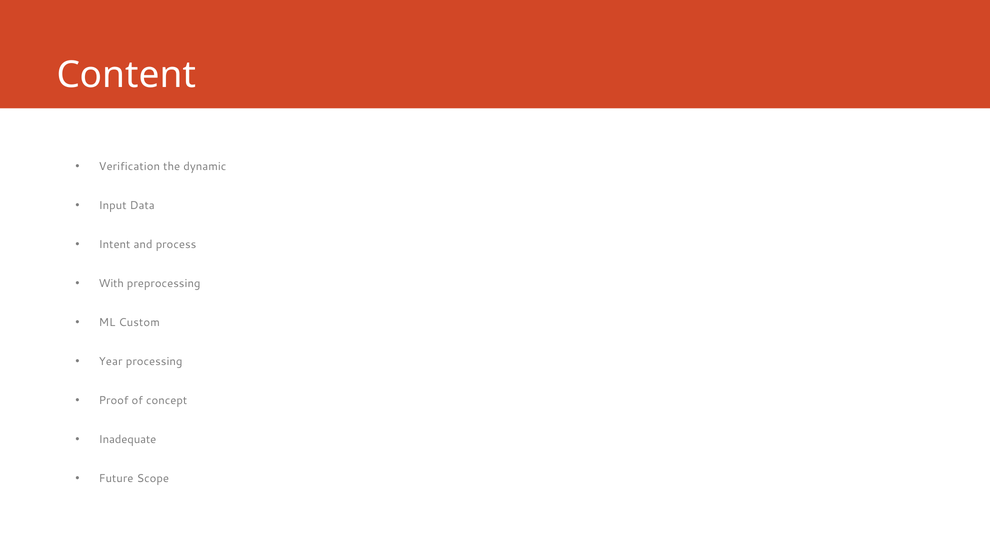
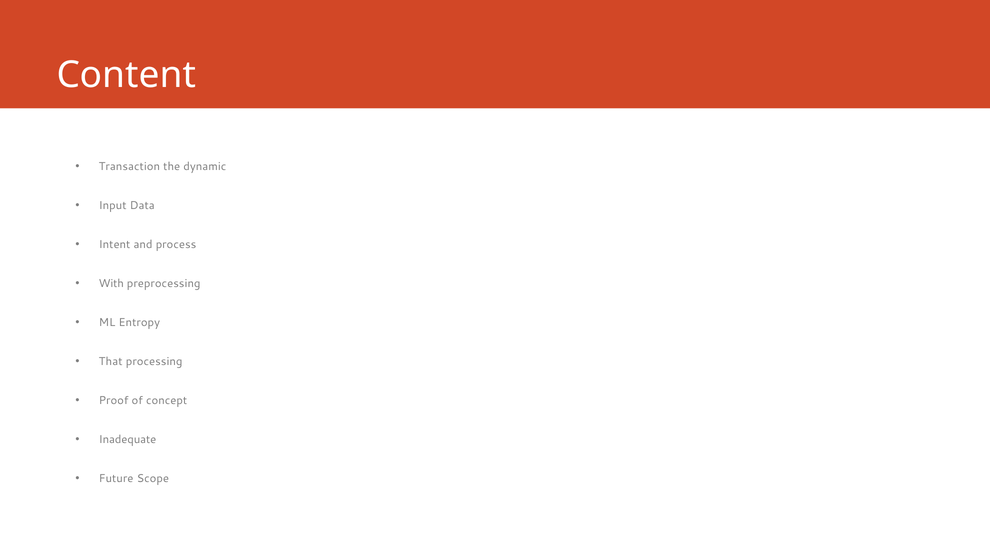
Verification: Verification -> Transaction
Custom: Custom -> Entropy
Year: Year -> That
